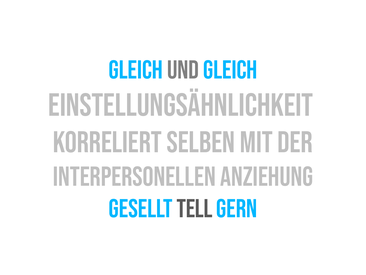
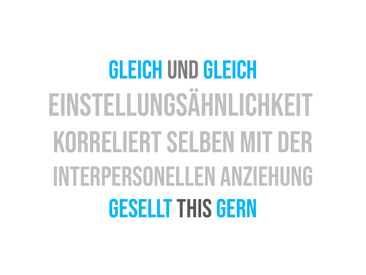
tell: tell -> this
